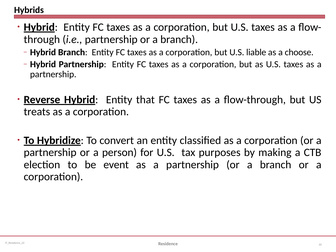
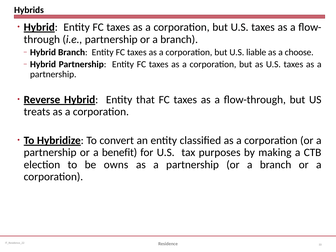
person: person -> benefit
event: event -> owns
